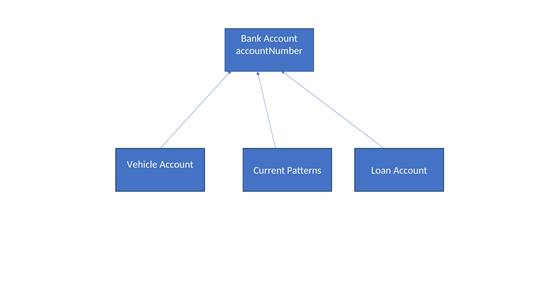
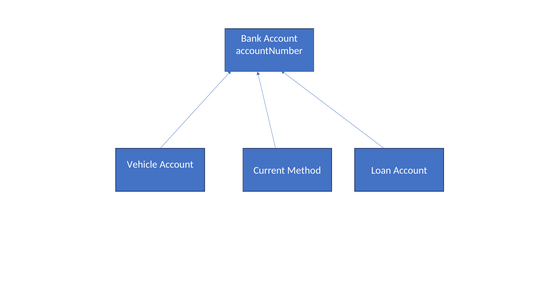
Patterns: Patterns -> Method
